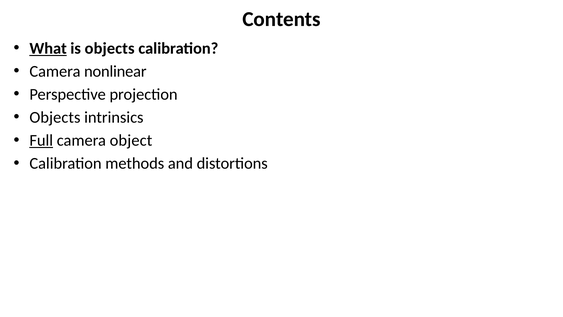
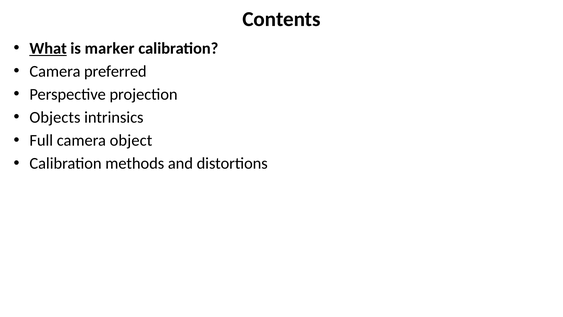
is objects: objects -> marker
nonlinear: nonlinear -> preferred
Full underline: present -> none
